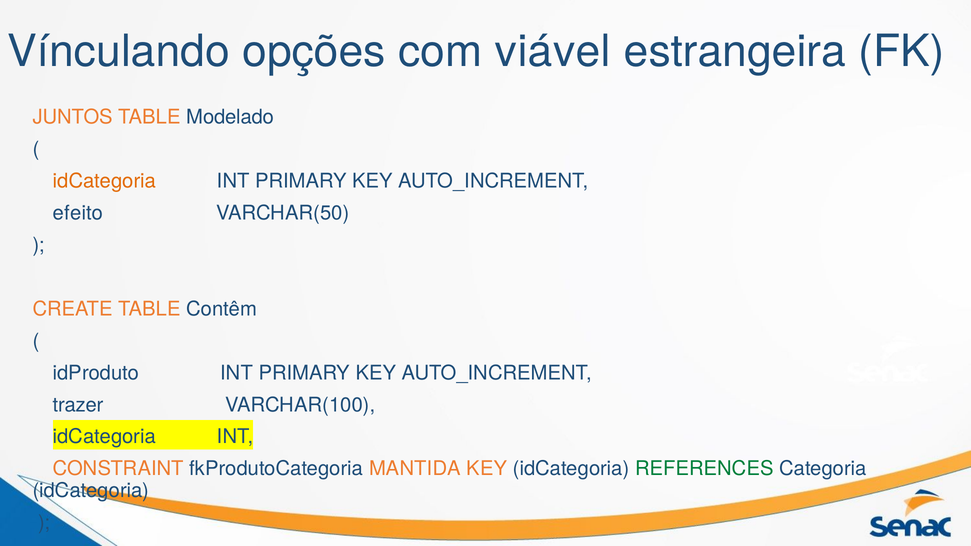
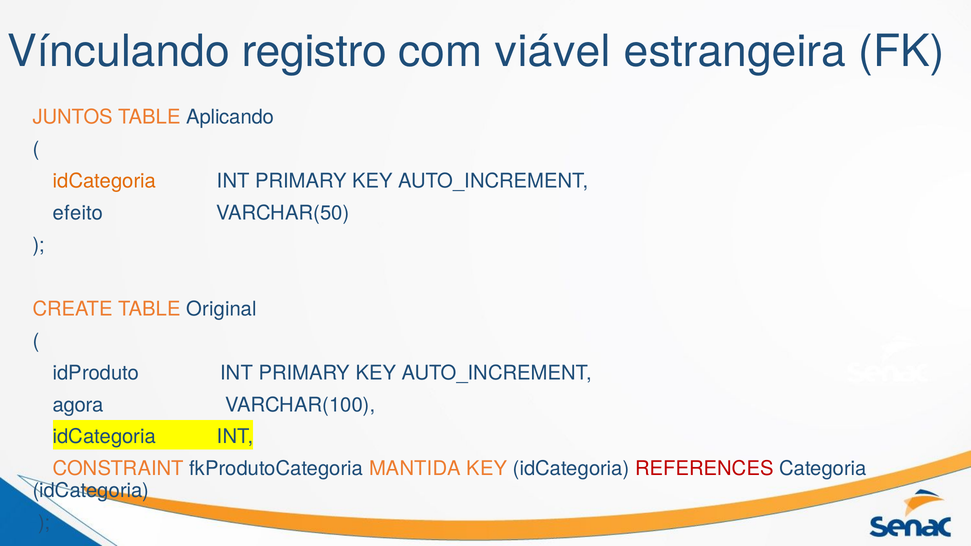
opções: opções -> registro
Modelado: Modelado -> Aplicando
Contêm: Contêm -> Original
trazer: trazer -> agora
REFERENCES colour: green -> red
